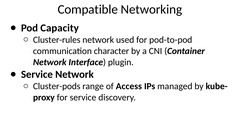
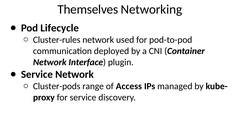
Compatible: Compatible -> Themselves
Capacity: Capacity -> Lifecycle
character: character -> deployed
